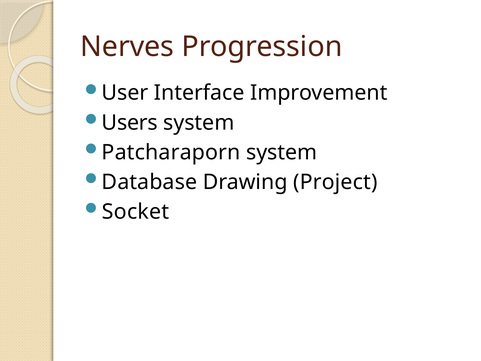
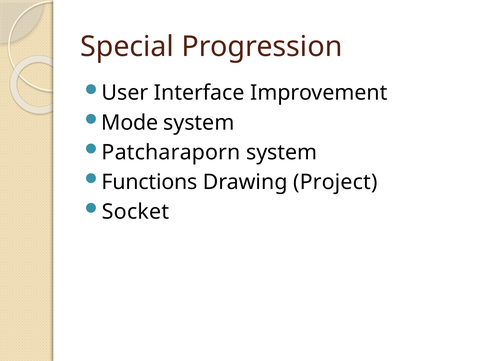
Nerves: Nerves -> Special
Users: Users -> Mode
Database: Database -> Functions
